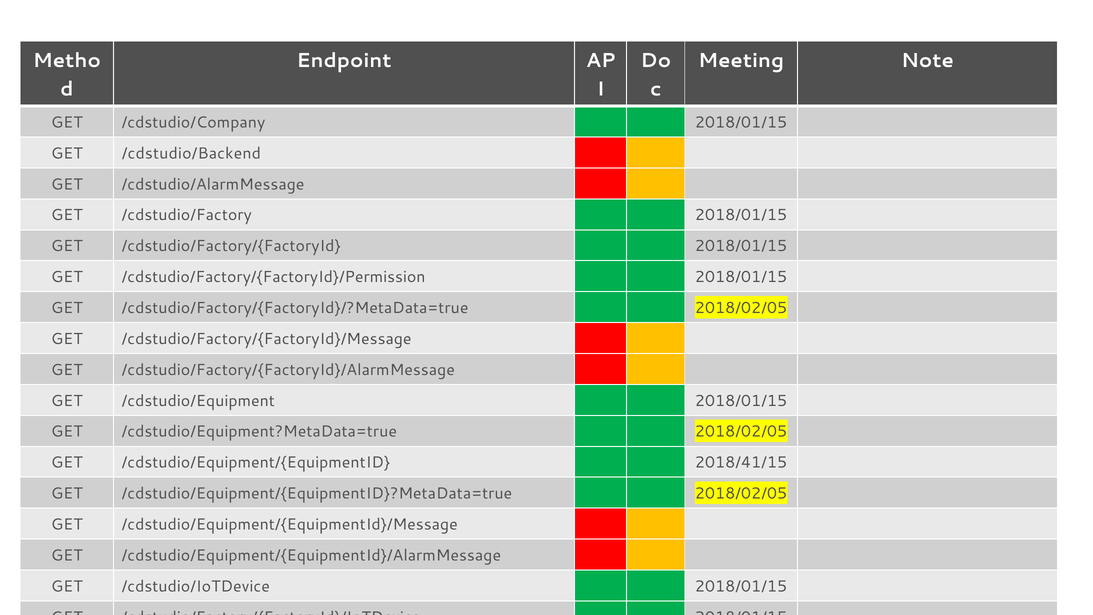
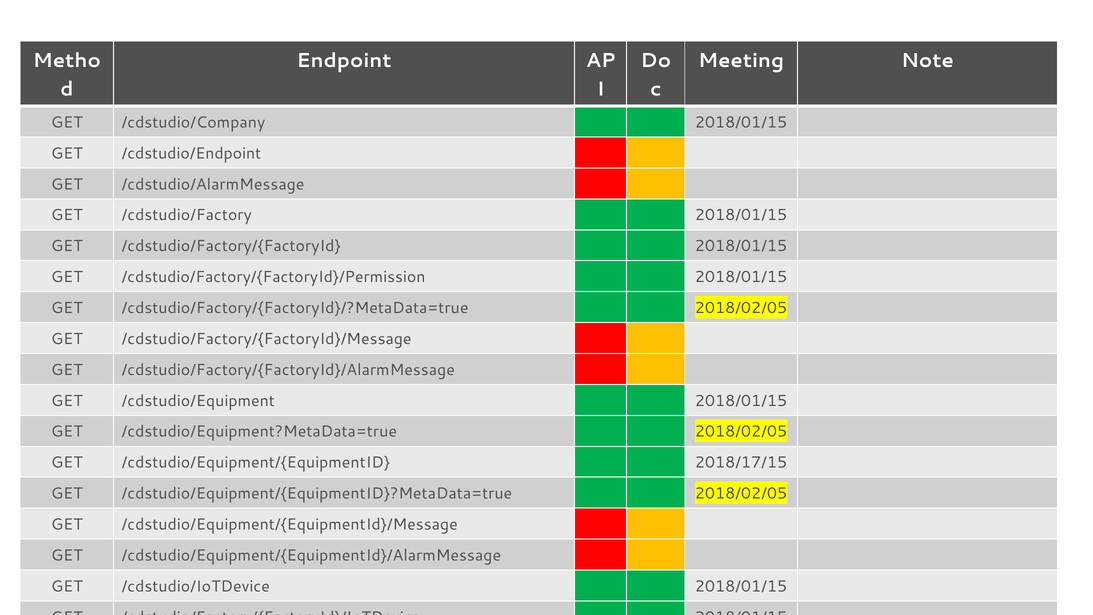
/cdstudio/Backend: /cdstudio/Backend -> /cdstudio/Endpoint
2018/41/15: 2018/41/15 -> 2018/17/15
